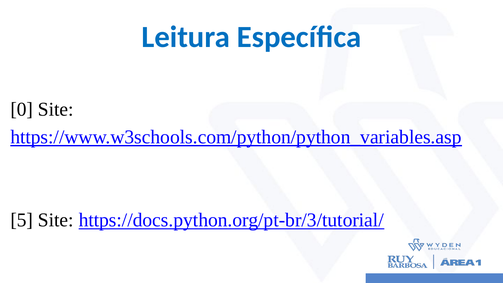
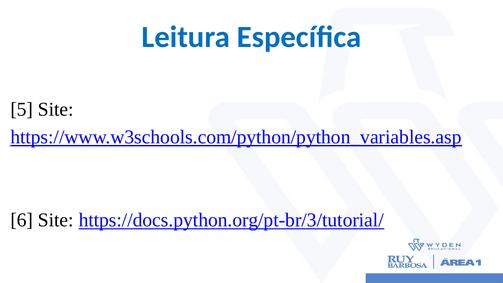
0: 0 -> 5
5: 5 -> 6
